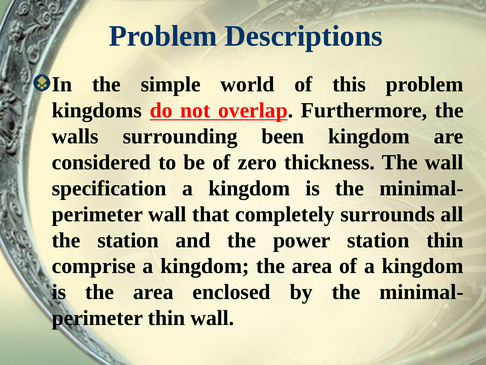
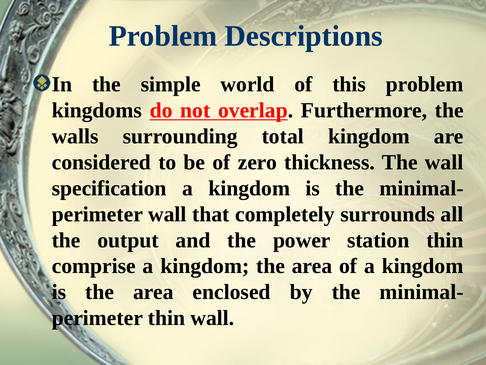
been: been -> total
the station: station -> output
